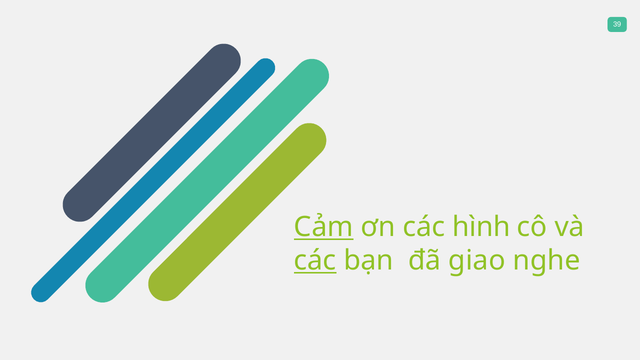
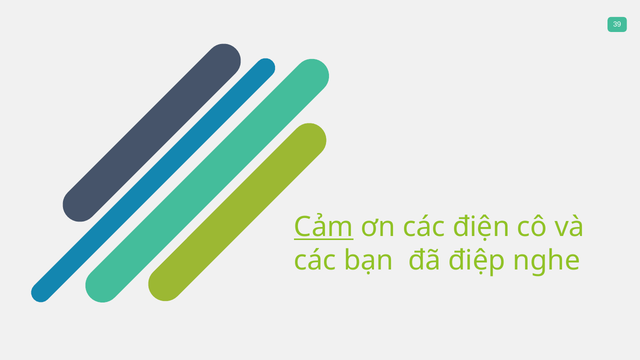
hình: hình -> điện
các at (315, 261) underline: present -> none
giao: giao -> điệp
